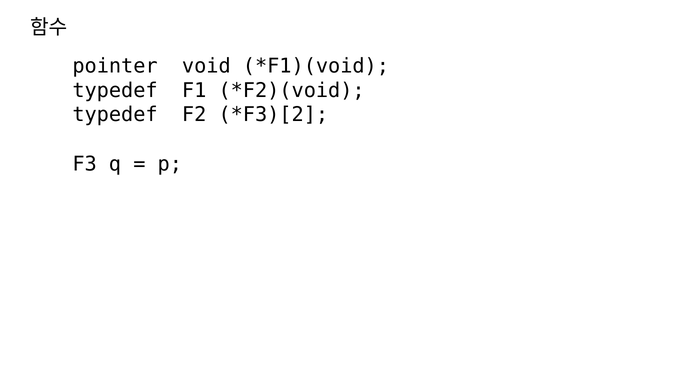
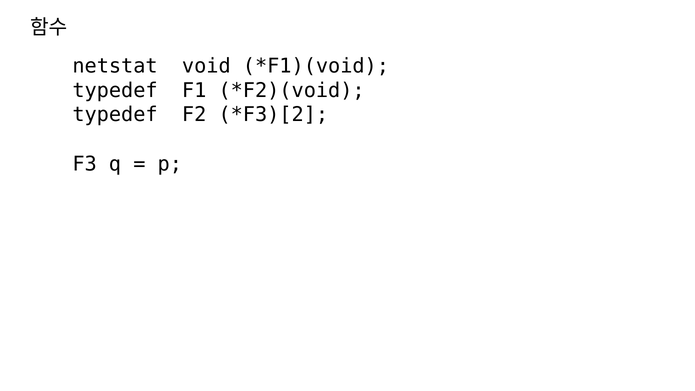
pointer: pointer -> netstat
